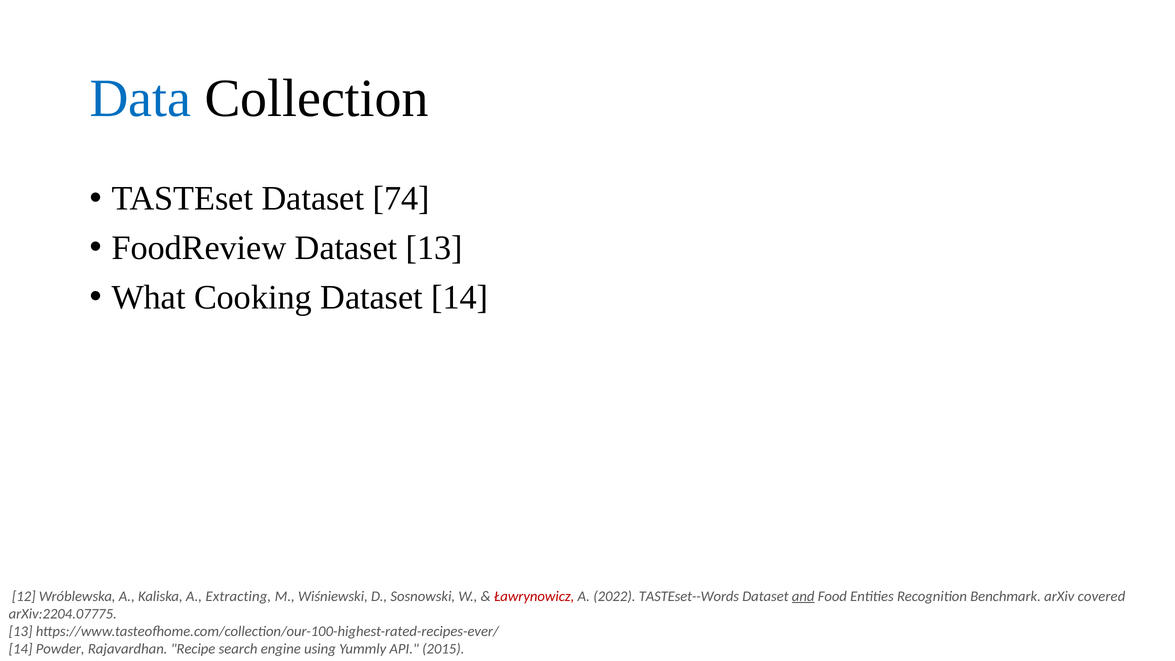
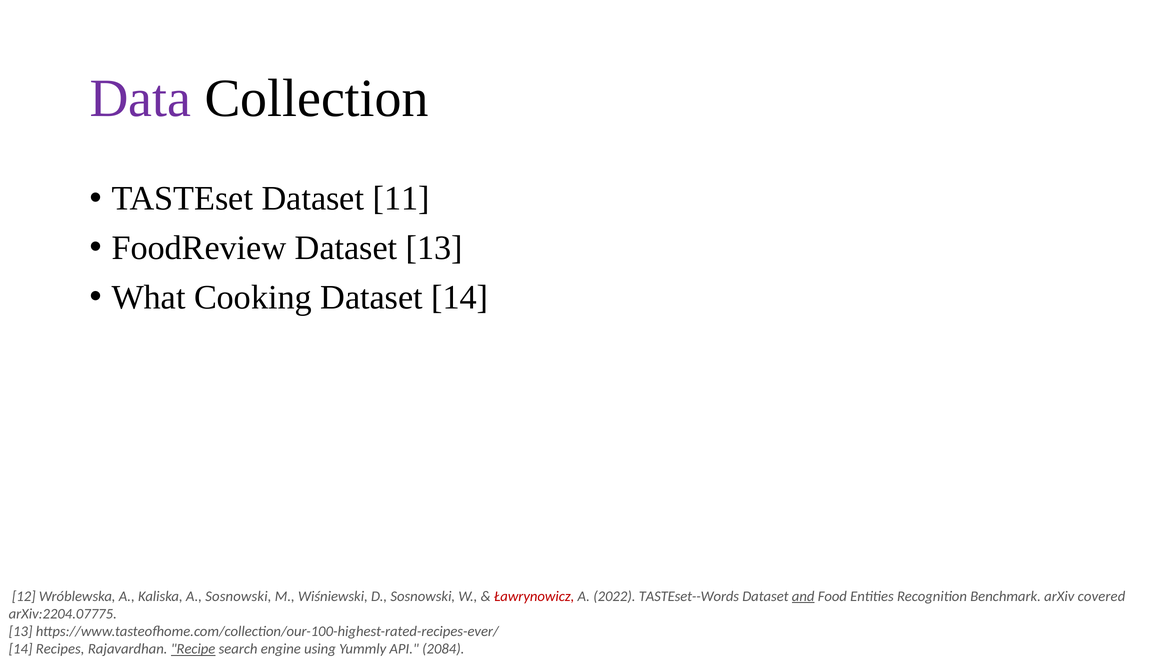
Data colour: blue -> purple
74: 74 -> 11
A Extracting: Extracting -> Sosnowski
Powder: Powder -> Recipes
Recipe underline: none -> present
2015: 2015 -> 2084
